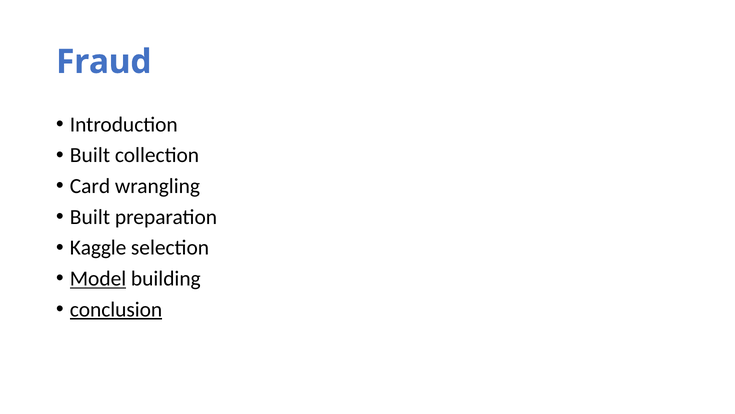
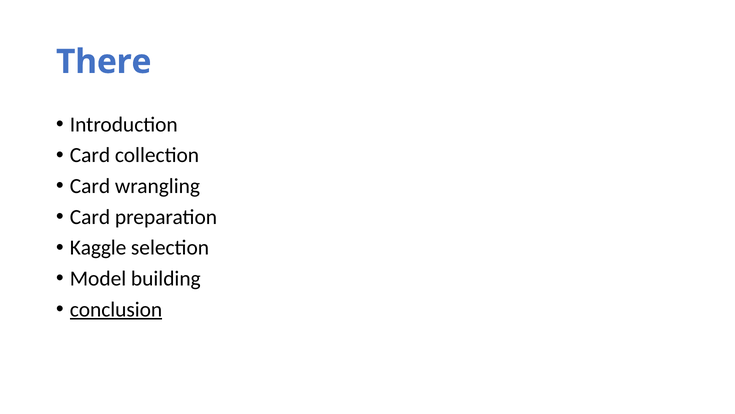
Fraud: Fraud -> There
Built at (90, 155): Built -> Card
Built at (90, 217): Built -> Card
Model underline: present -> none
